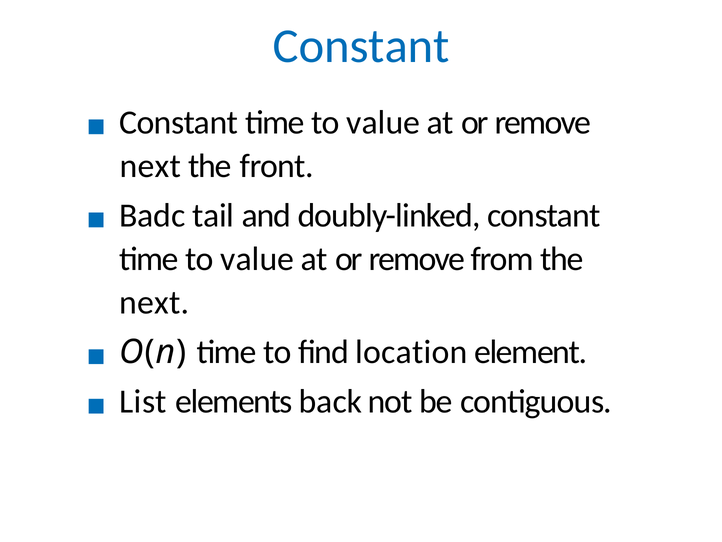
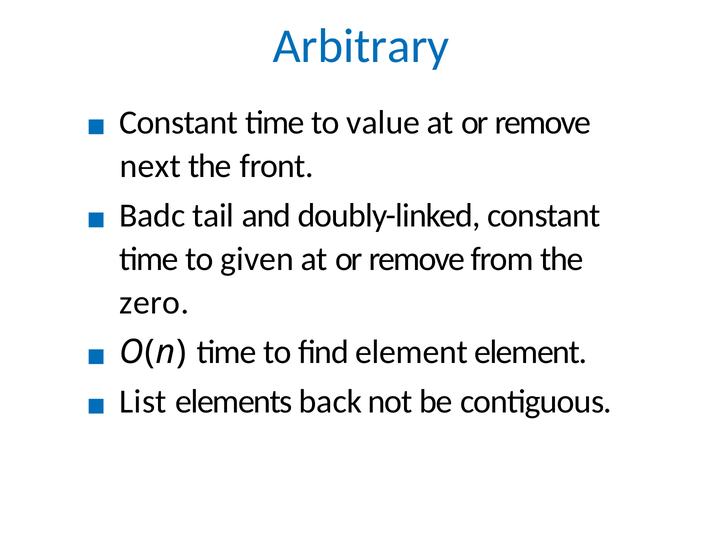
Constant at (361, 46): Constant -> Arbitrary
value at (257, 259): value -> given
next at (154, 302): next -> zero
find location: location -> element
